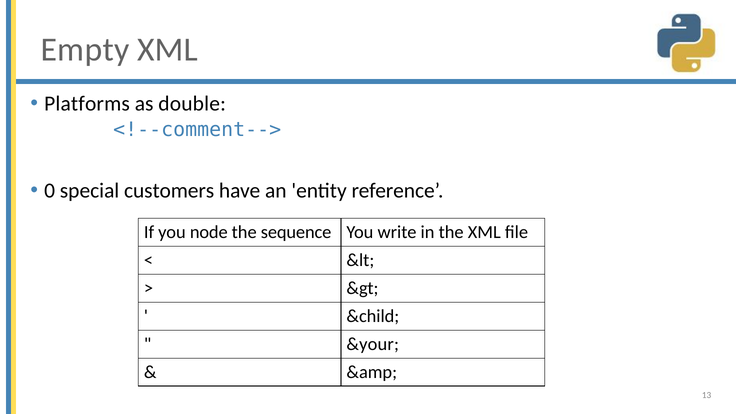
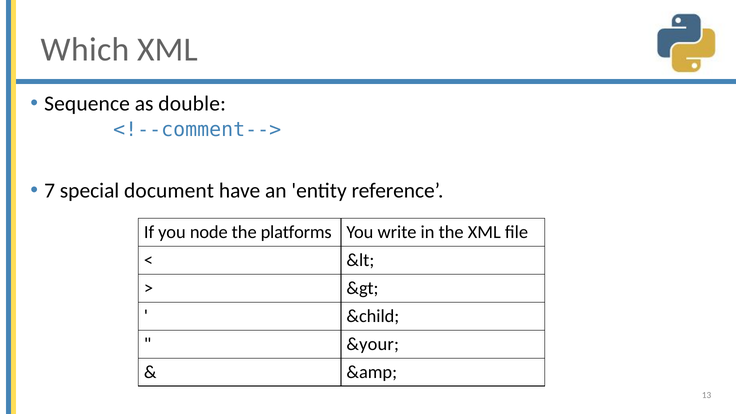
Empty: Empty -> Which
Platforms: Platforms -> Sequence
0: 0 -> 7
customers: customers -> document
sequence: sequence -> platforms
